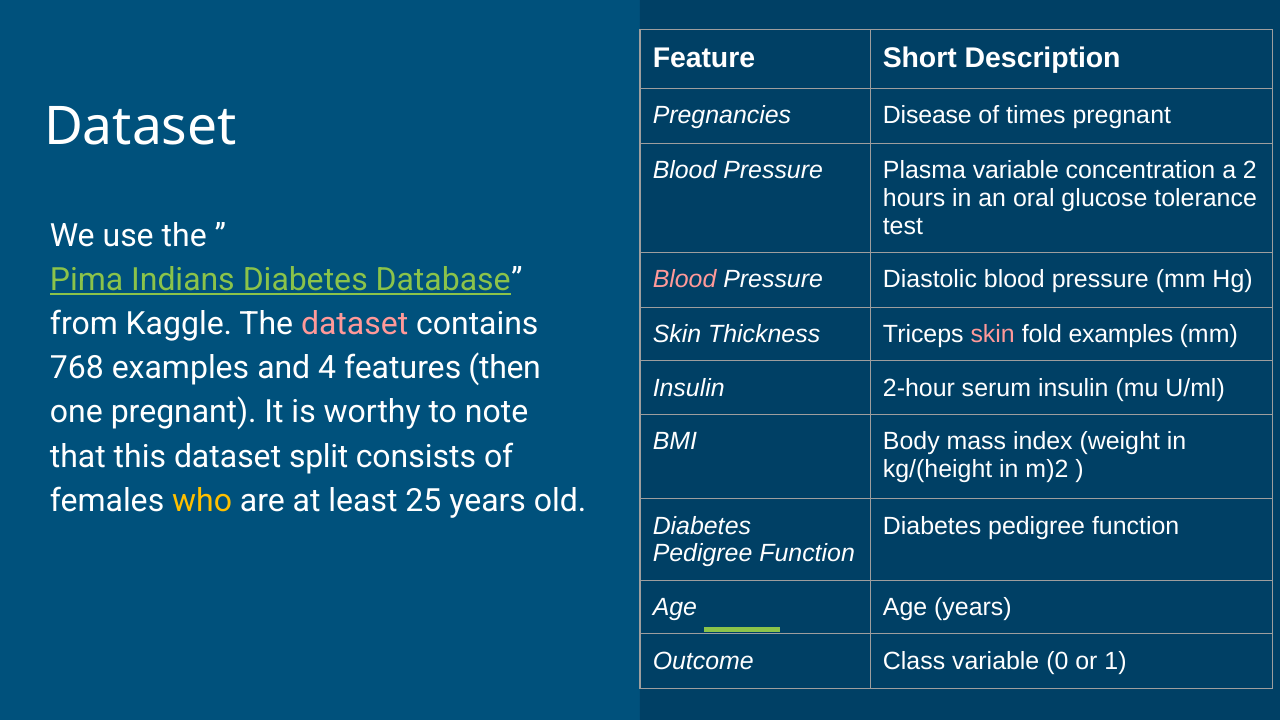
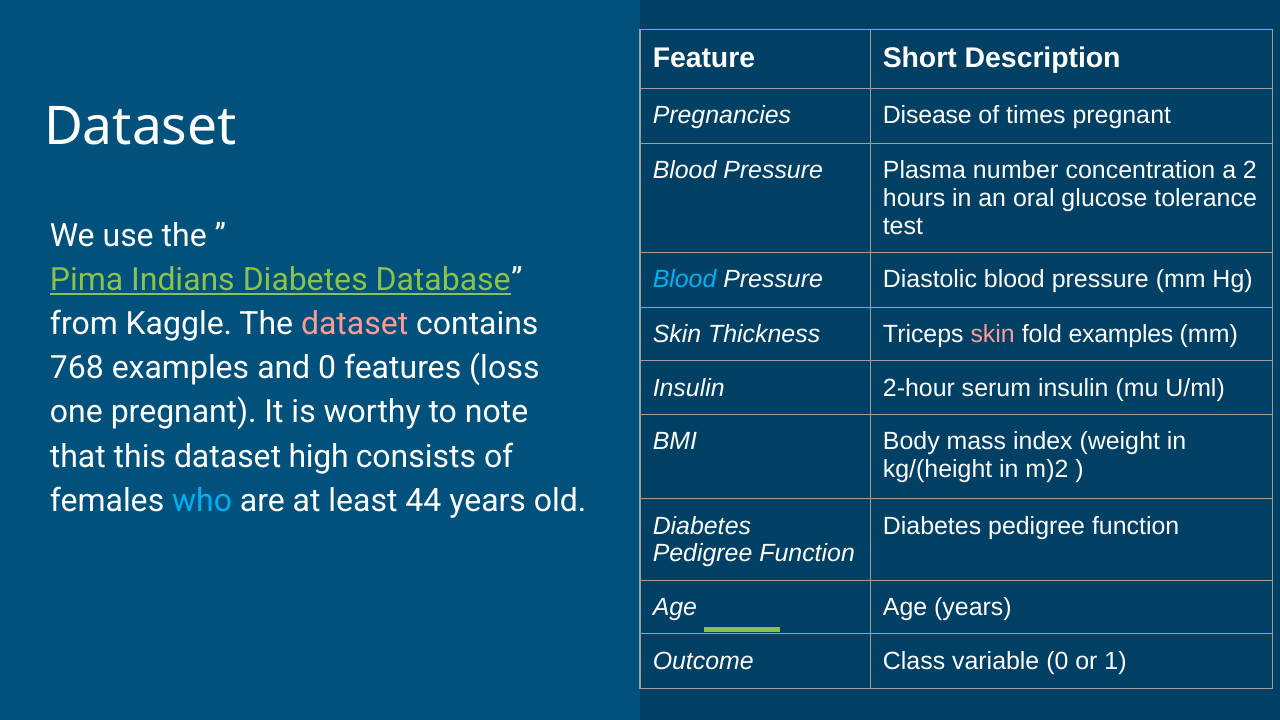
Plasma variable: variable -> number
Blood at (685, 280) colour: pink -> light blue
and 4: 4 -> 0
then: then -> loss
split: split -> high
who colour: yellow -> light blue
25: 25 -> 44
